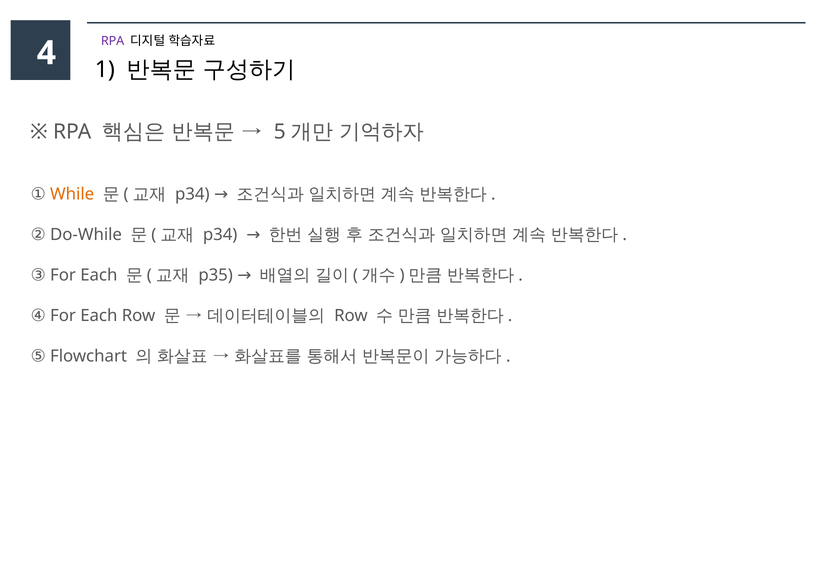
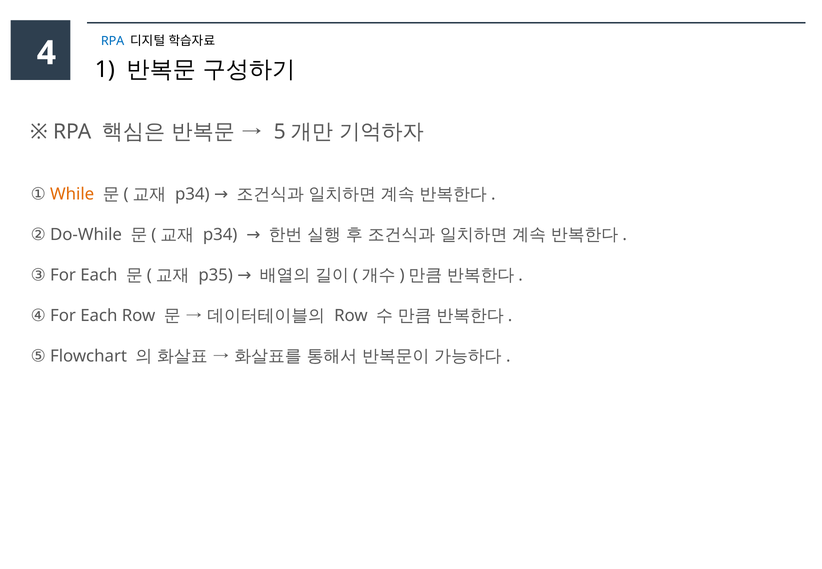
RPA at (113, 41) colour: purple -> blue
